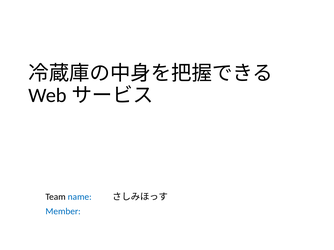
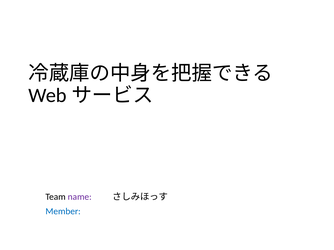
name colour: blue -> purple
